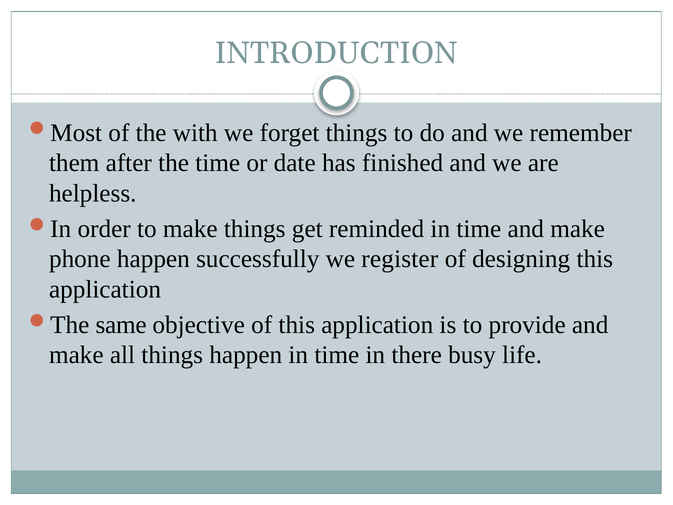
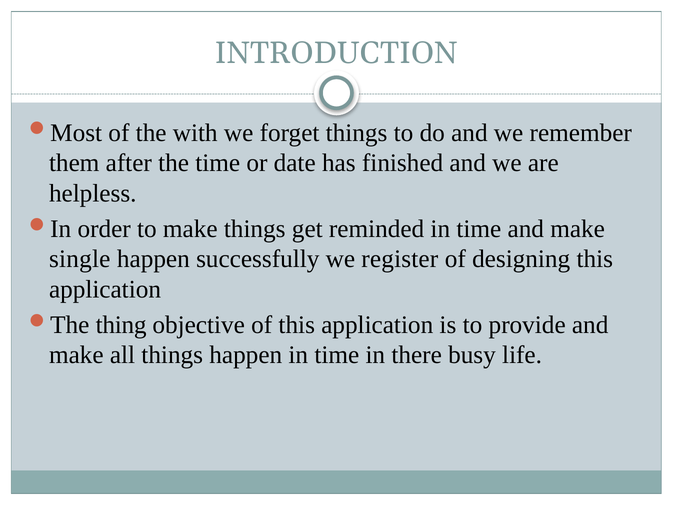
phone: phone -> single
same: same -> thing
